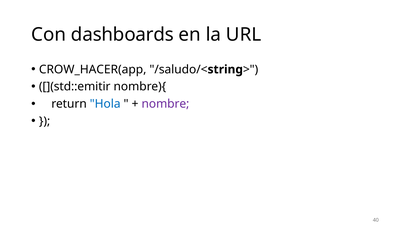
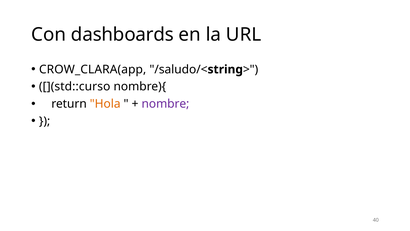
CROW_HACER(app: CROW_HACER(app -> CROW_CLARA(app
](std::emitir: ](std::emitir -> ](std::curso
Hola colour: blue -> orange
